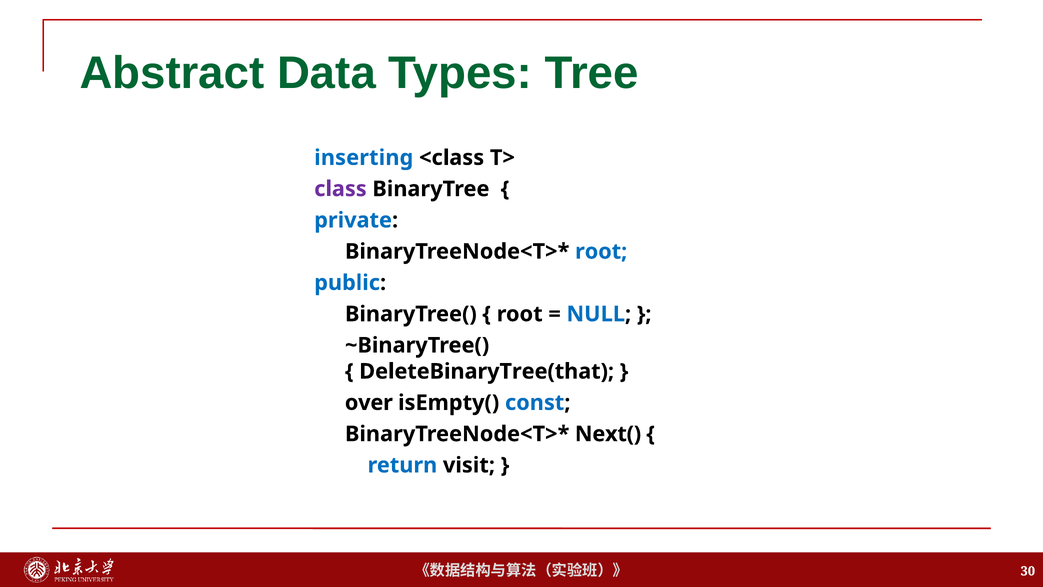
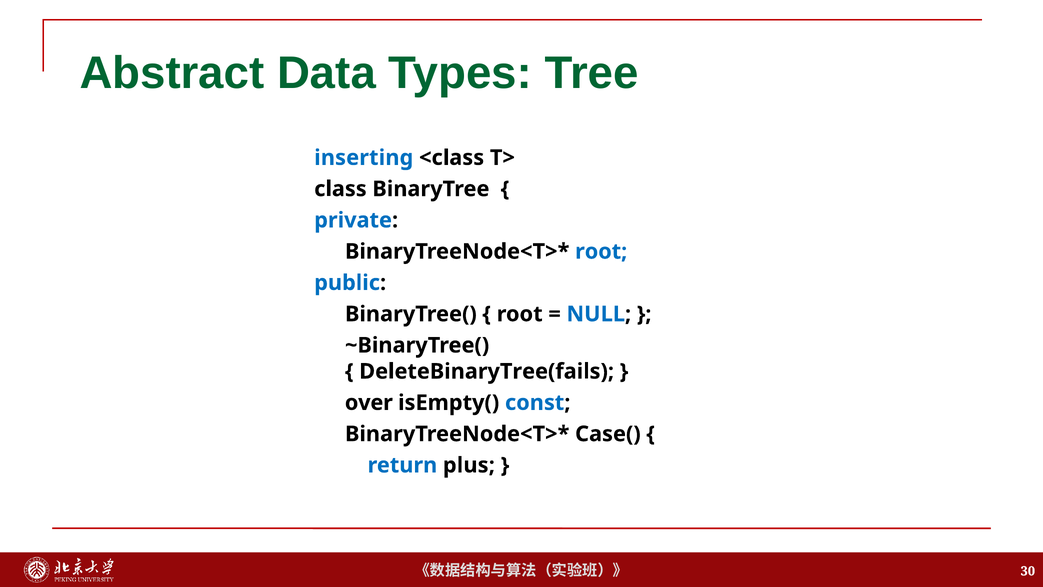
class colour: purple -> black
DeleteBinaryTree(that: DeleteBinaryTree(that -> DeleteBinaryTree(fails
Next(: Next( -> Case(
visit: visit -> plus
